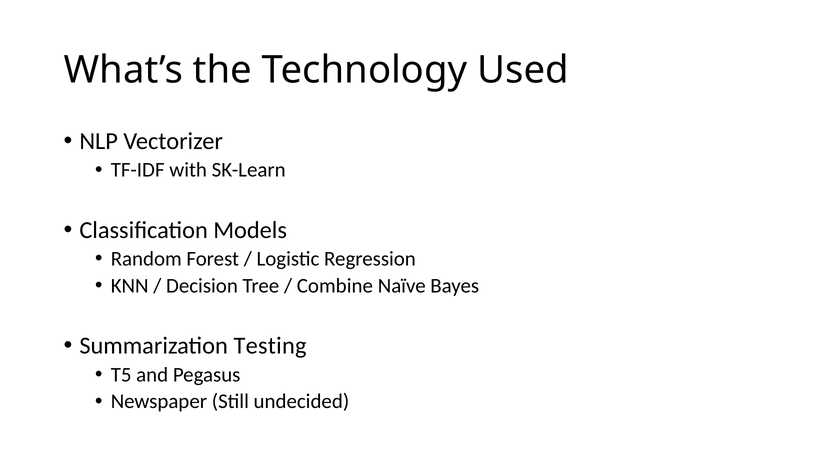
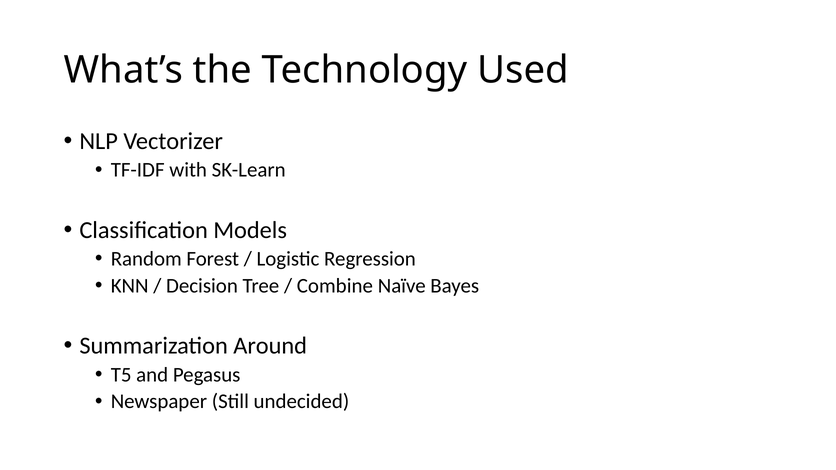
Testing: Testing -> Around
